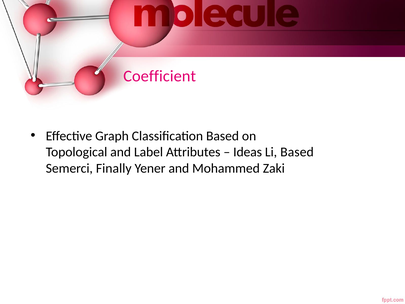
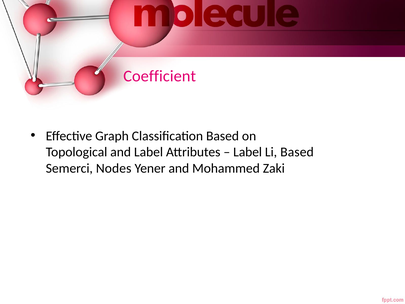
Ideas at (248, 152): Ideas -> Label
Finally: Finally -> Nodes
